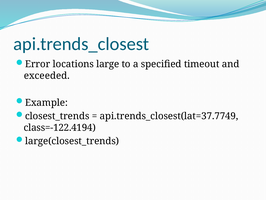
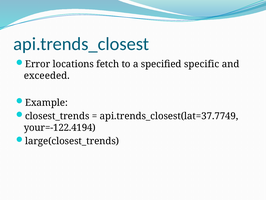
large: large -> fetch
timeout: timeout -> specific
class=-122.4194: class=-122.4194 -> your=-122.4194
